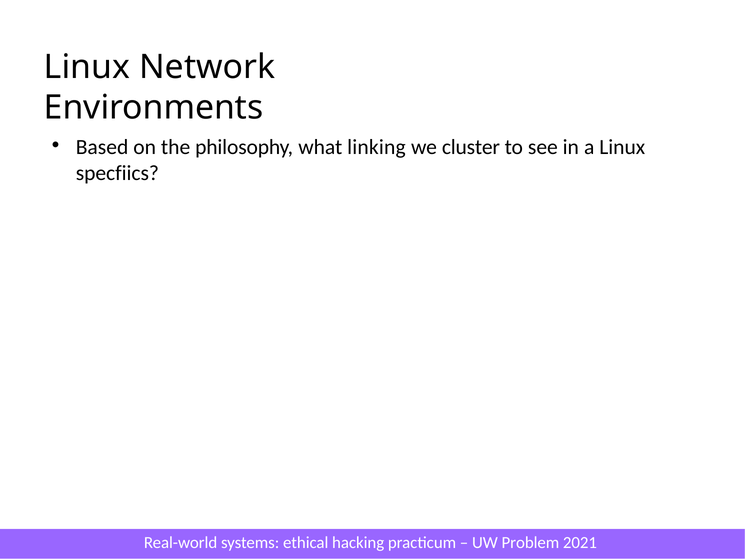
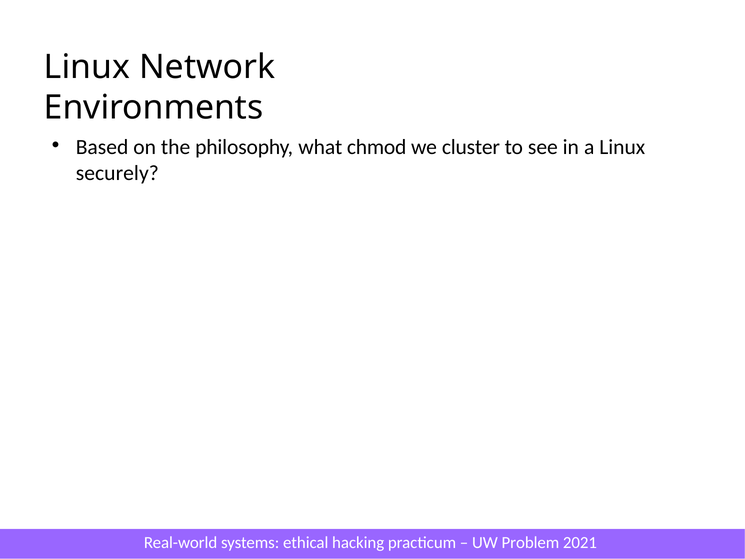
linking: linking -> chmod
specfiics: specfiics -> securely
